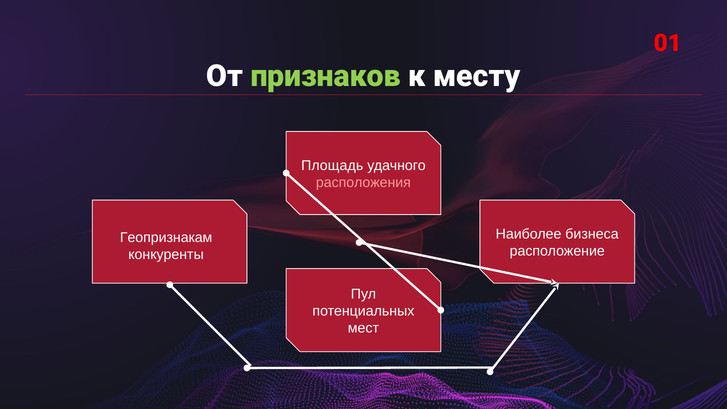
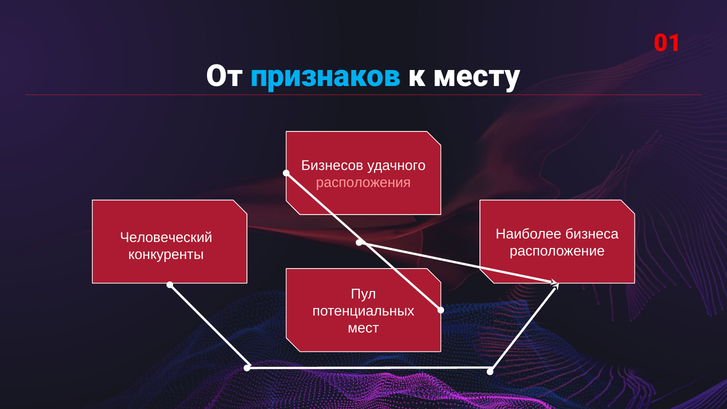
признаков colour: light green -> light blue
Площадь: Площадь -> Бизнесов
Геопризнакам: Геопризнакам -> Человеческий
